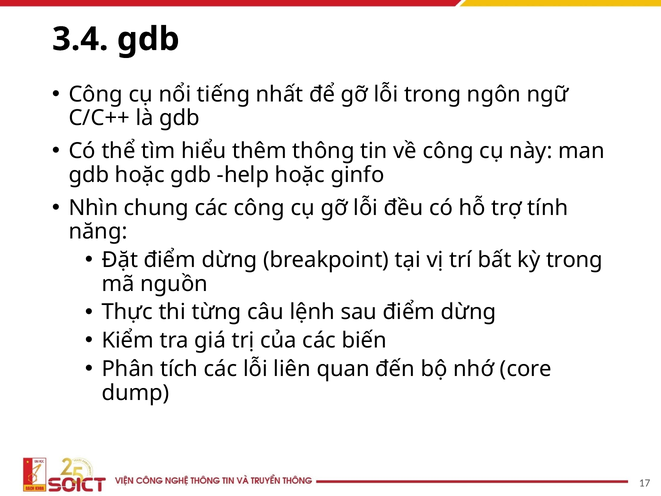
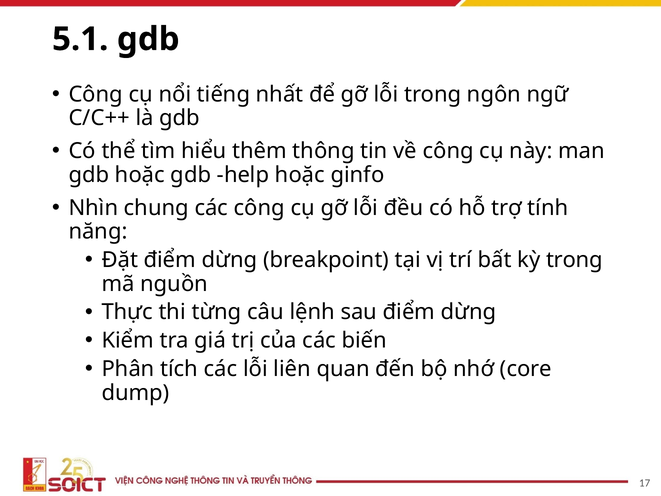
3.4: 3.4 -> 5.1
